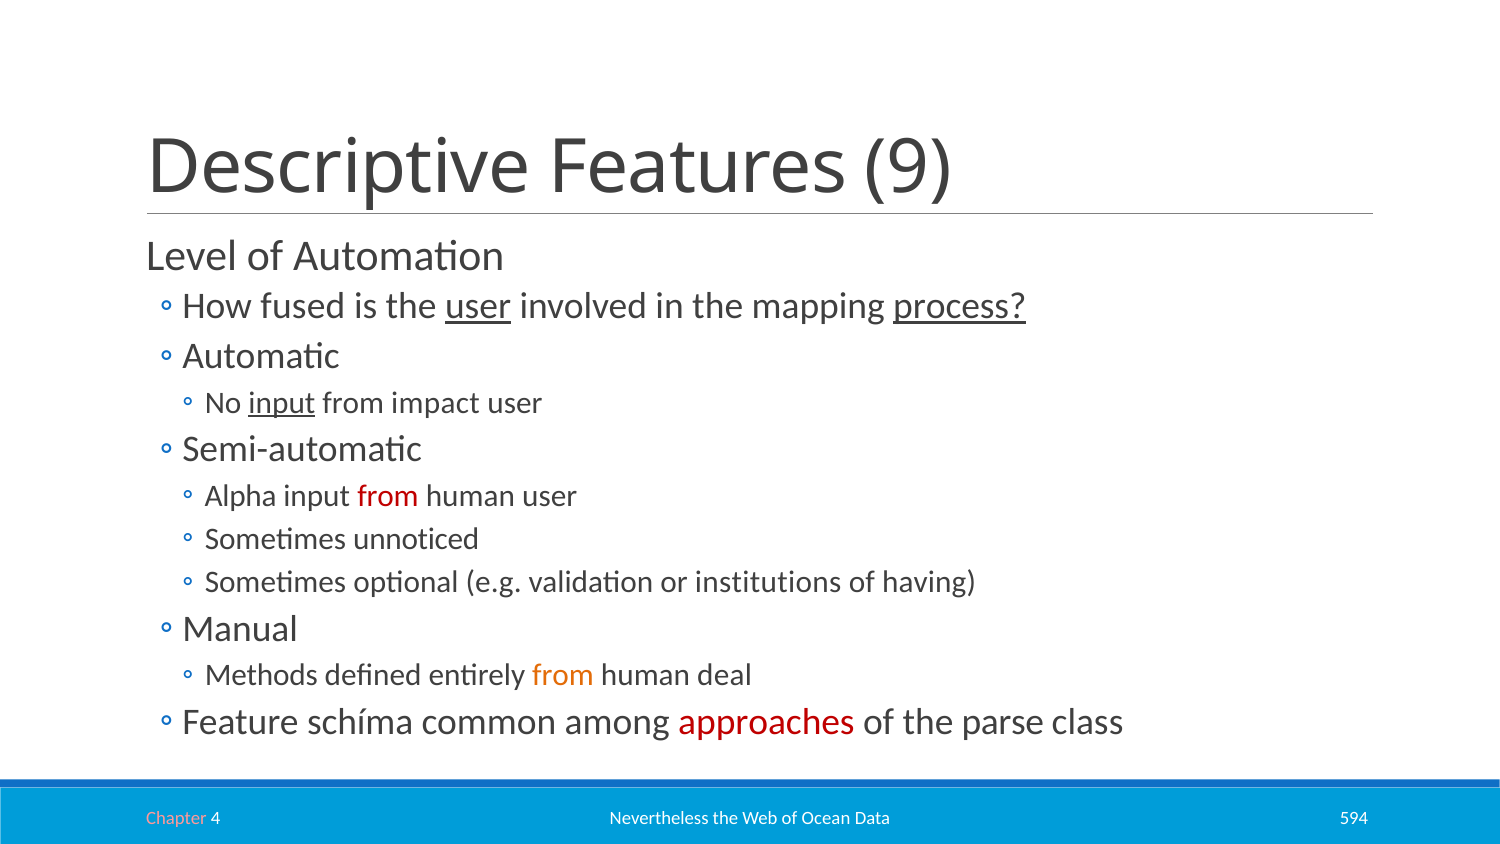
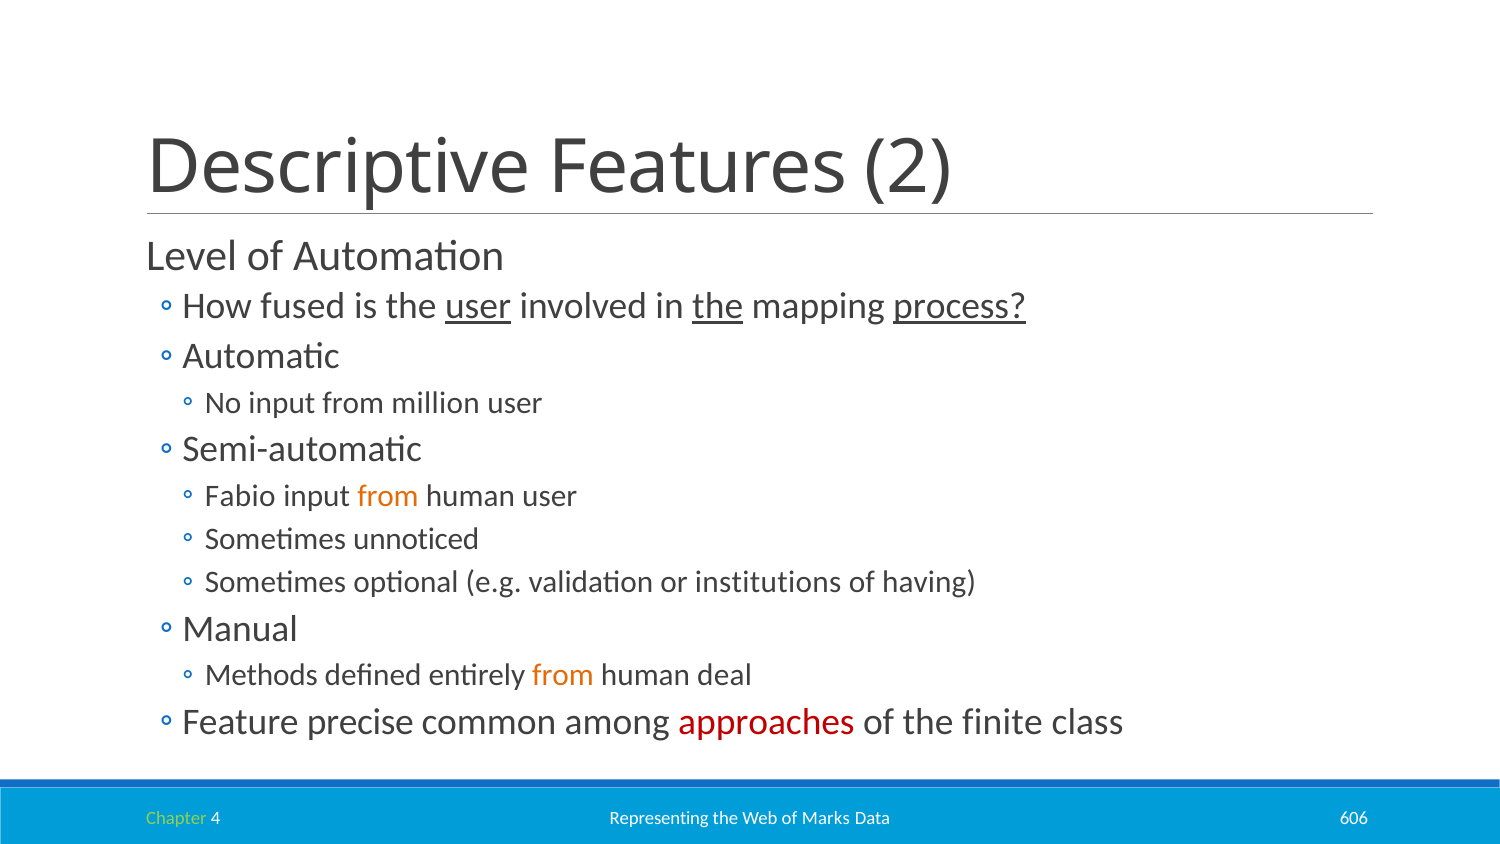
9: 9 -> 2
the at (718, 306) underline: none -> present
input at (282, 403) underline: present -> none
impact: impact -> million
Alpha: Alpha -> Fabio
from at (388, 496) colour: red -> orange
schíma: schíma -> precise
parse: parse -> finite
Nevertheless: Nevertheless -> Representing
Ocean: Ocean -> Marks
594: 594 -> 606
Chapter colour: pink -> light green
